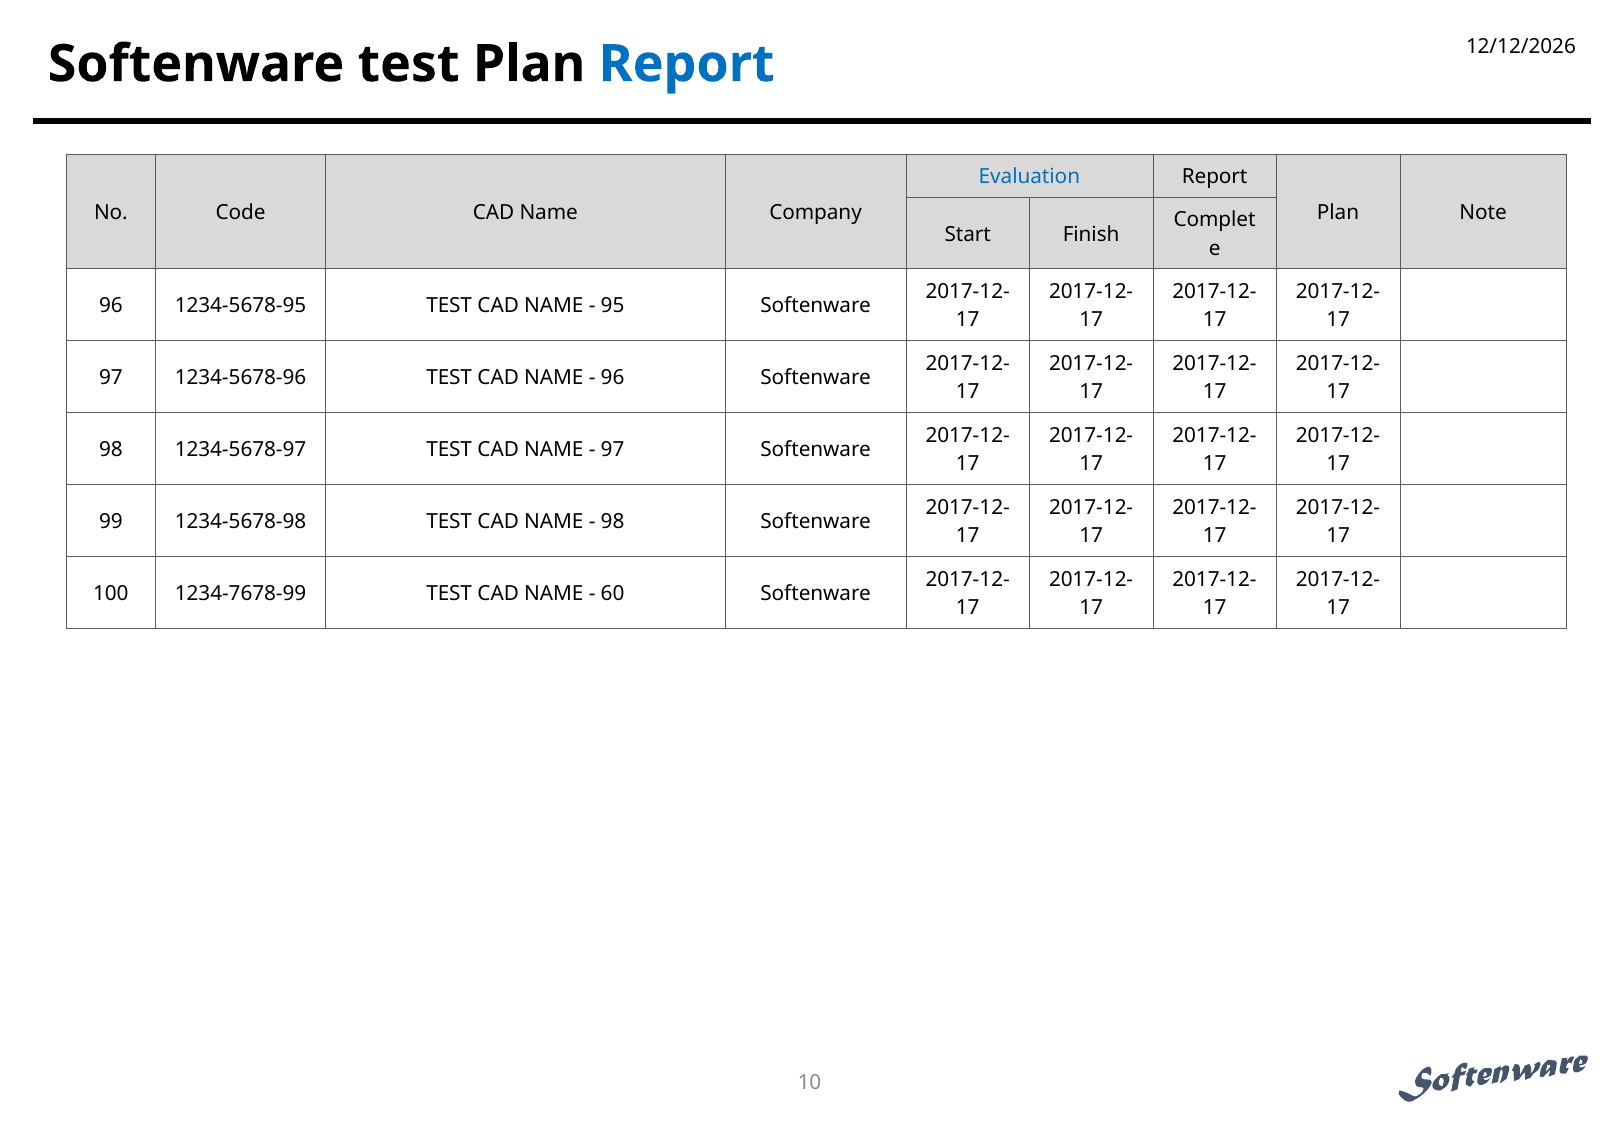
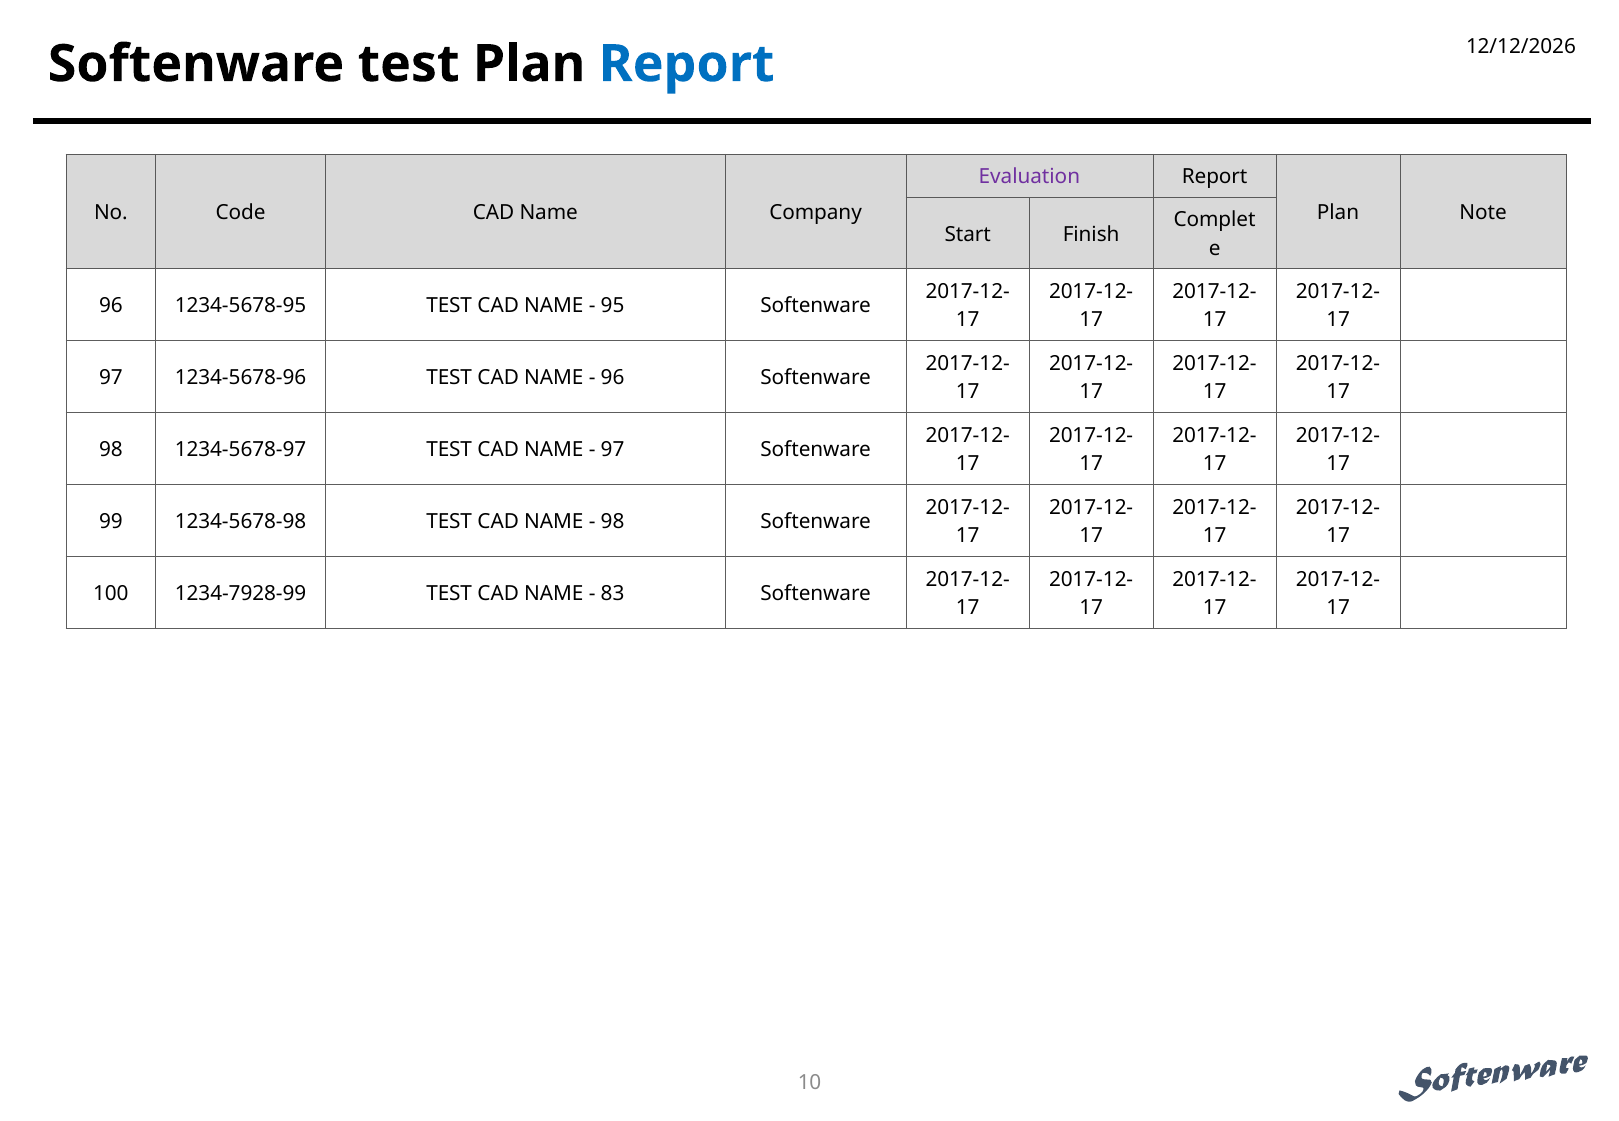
Evaluation colour: blue -> purple
1234-7678-99: 1234-7678-99 -> 1234-7928-99
60: 60 -> 83
